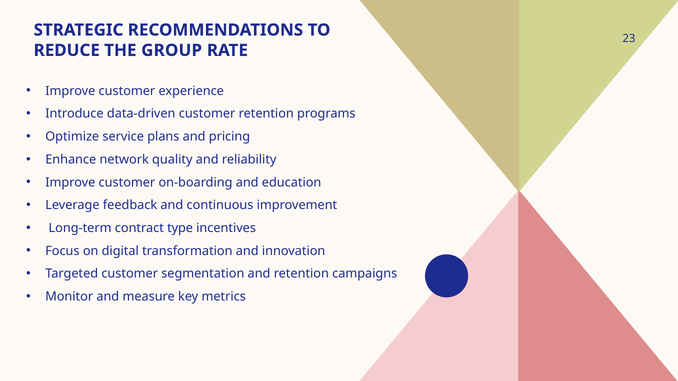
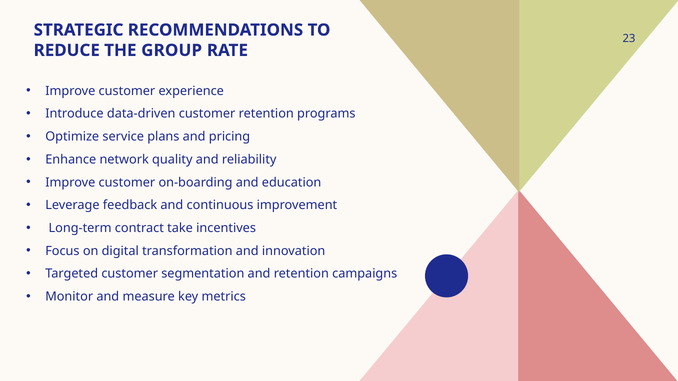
type: type -> take
